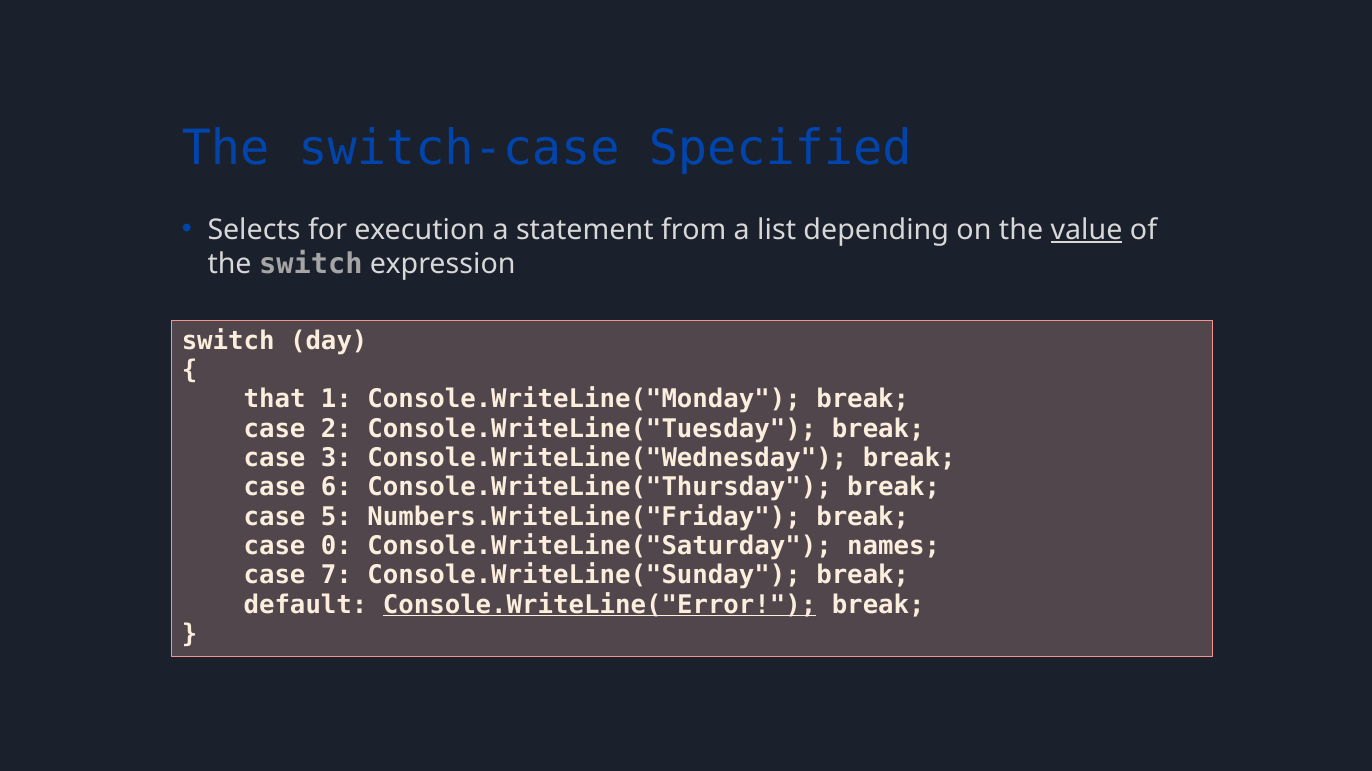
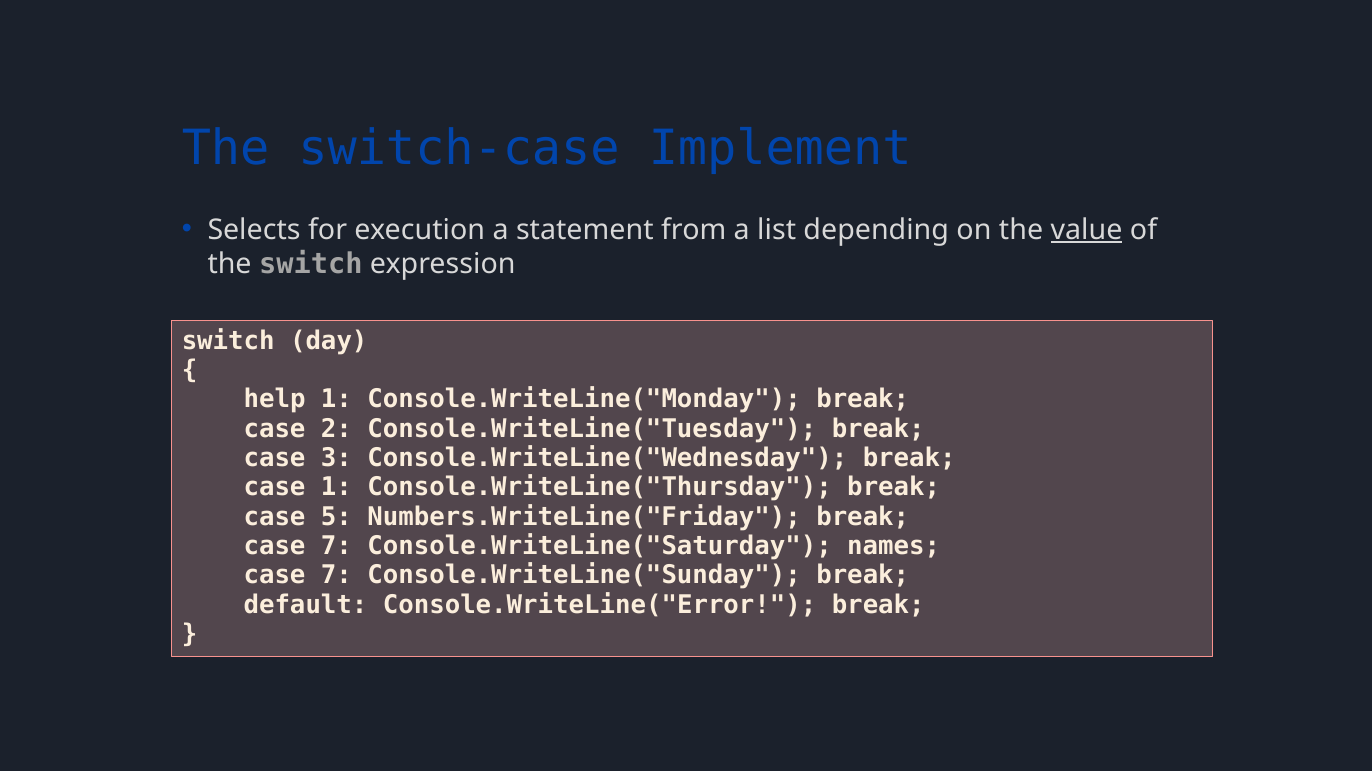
Specified: Specified -> Implement
that: that -> help
case 6: 6 -> 1
0 at (336, 546): 0 -> 7
Console.WriteLine("Error underline: present -> none
